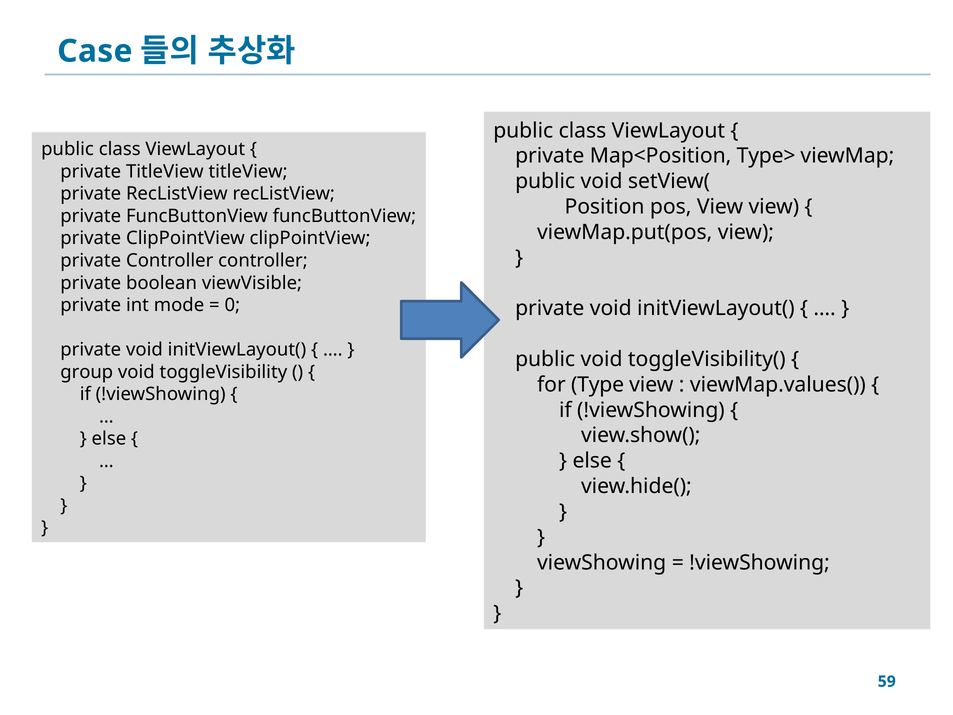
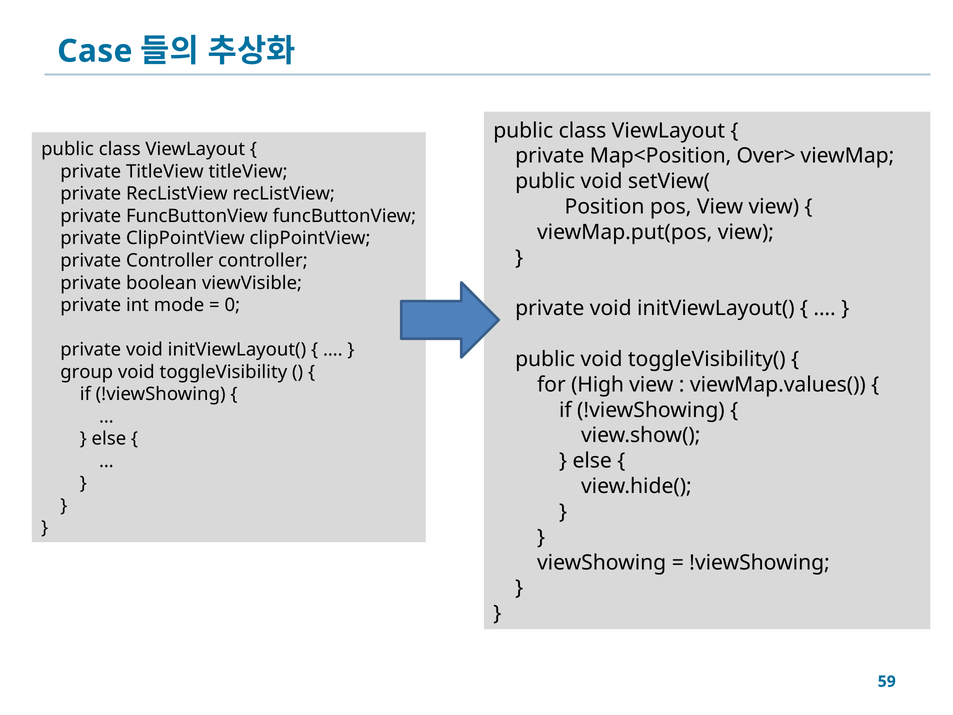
Type>: Type> -> Over>
Type: Type -> High
